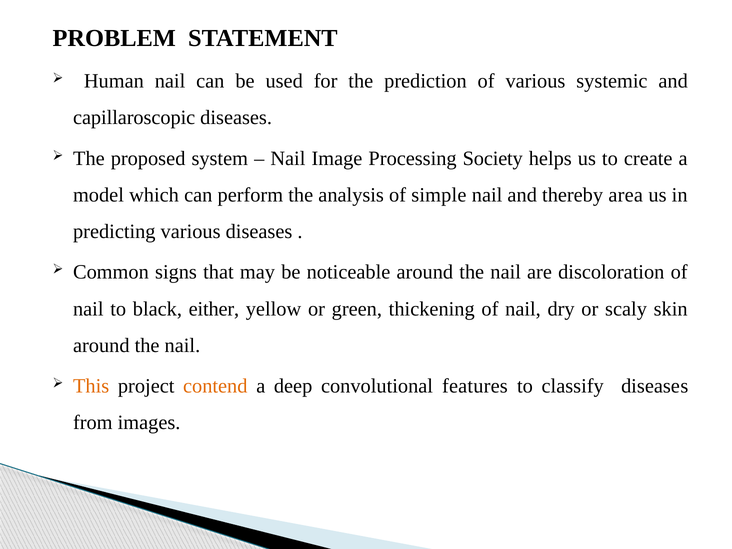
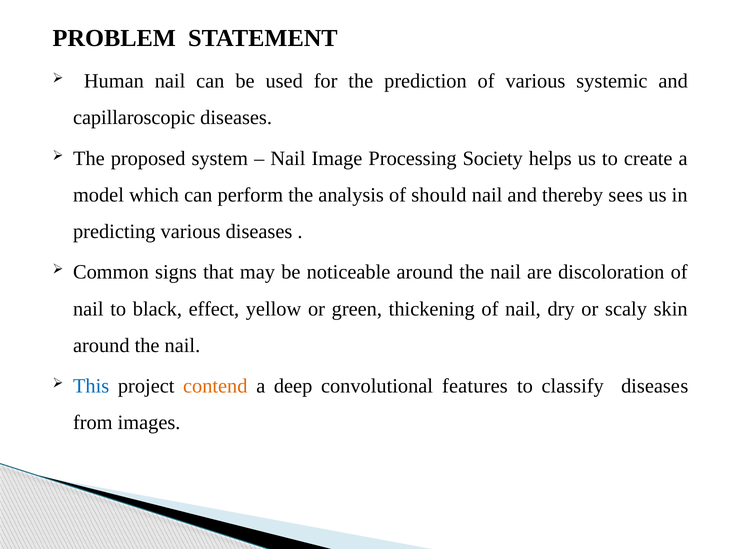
simple: simple -> should
area: area -> sees
either: either -> effect
This colour: orange -> blue
